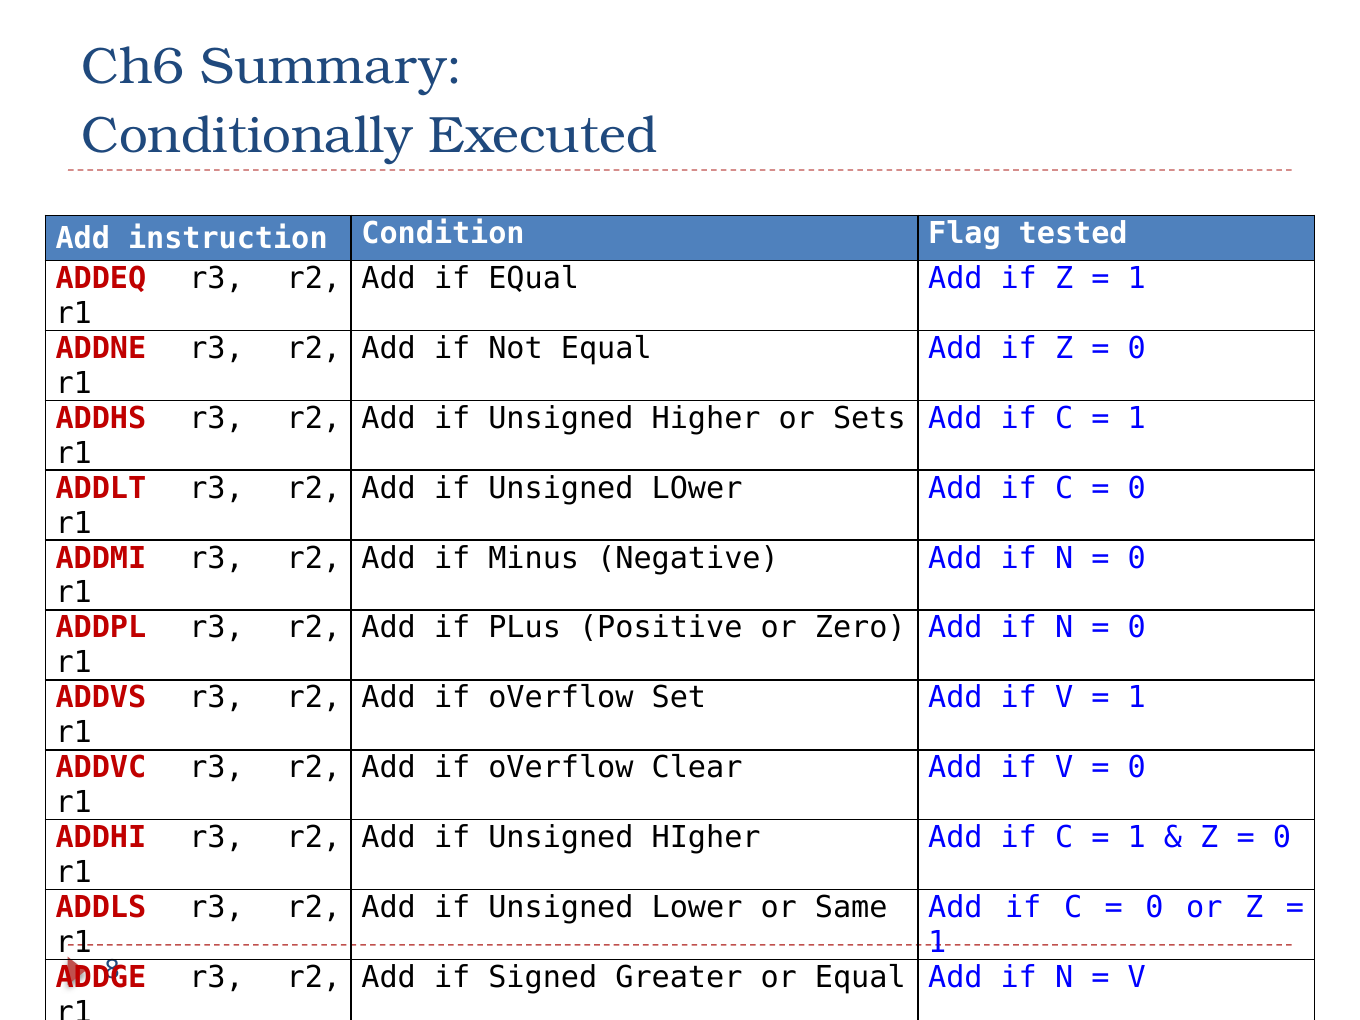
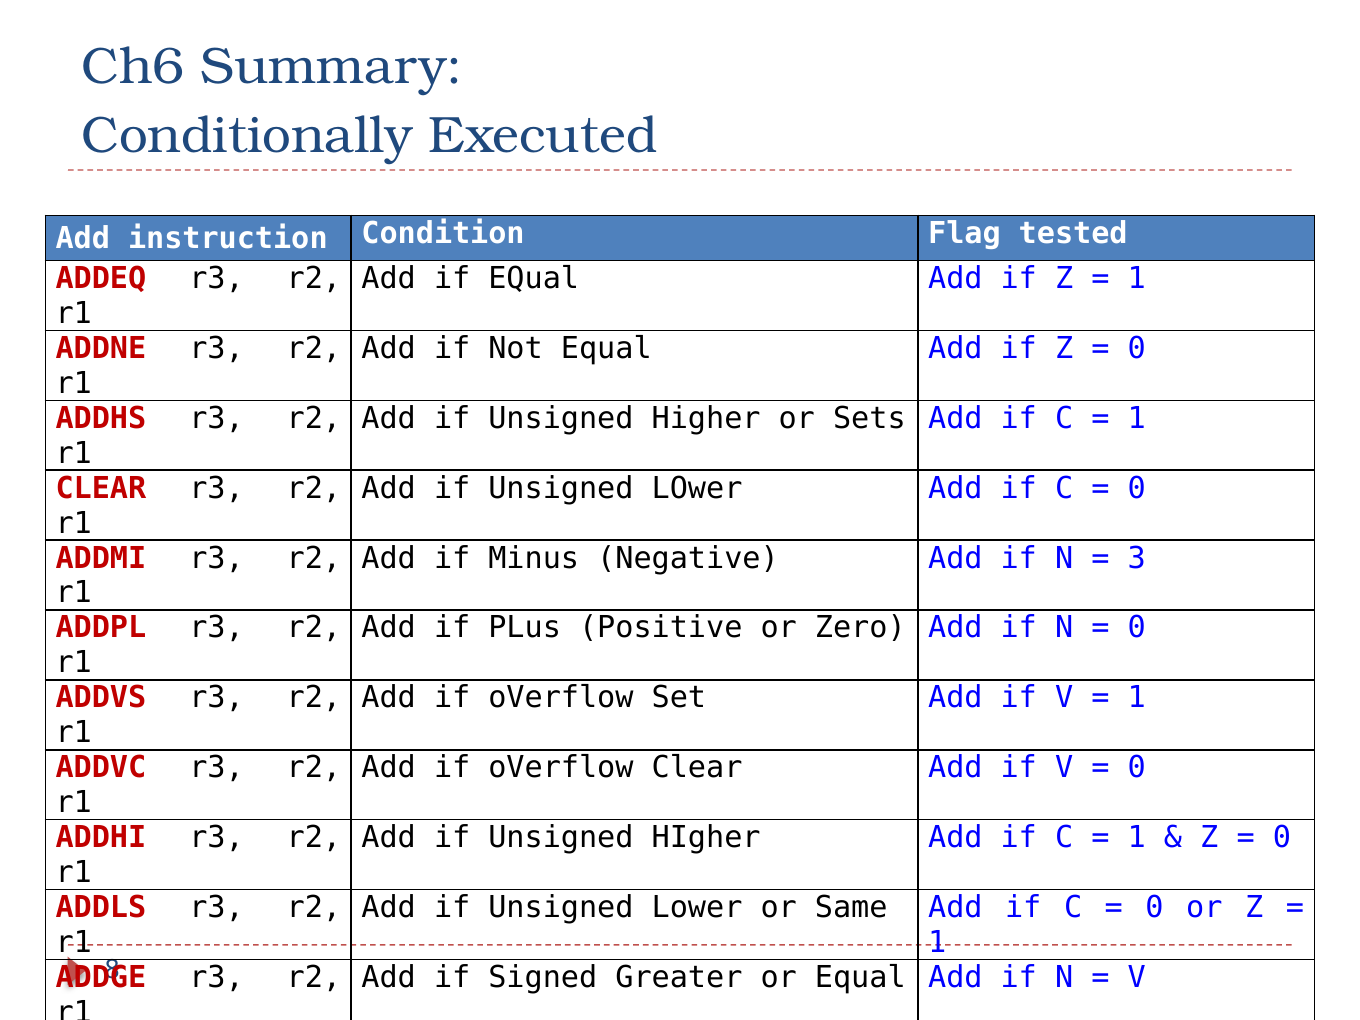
ADDLT at (101, 488): ADDLT -> CLEAR
0 at (1137, 558): 0 -> 3
